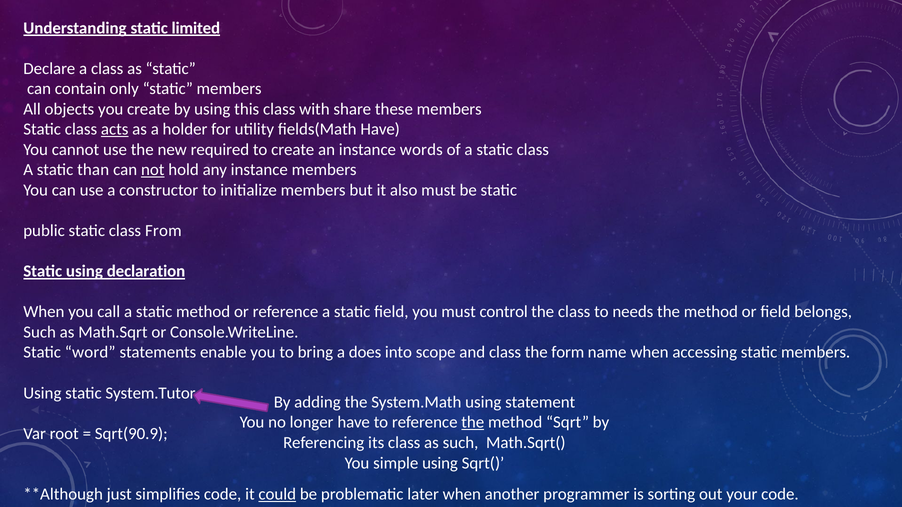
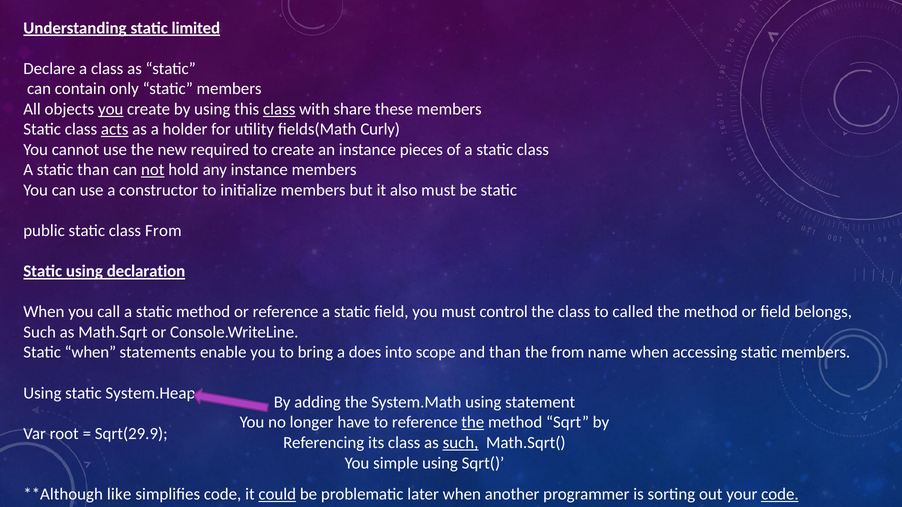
you at (111, 109) underline: none -> present
class at (279, 109) underline: none -> present
fields(Math Have: Have -> Curly
words: words -> pieces
needs: needs -> called
Static word: word -> when
and class: class -> than
the form: form -> from
System.Tutor: System.Tutor -> System.Heap
Sqrt(90.9: Sqrt(90.9 -> Sqrt(29.9
such at (461, 443) underline: none -> present
just: just -> like
code at (780, 495) underline: none -> present
